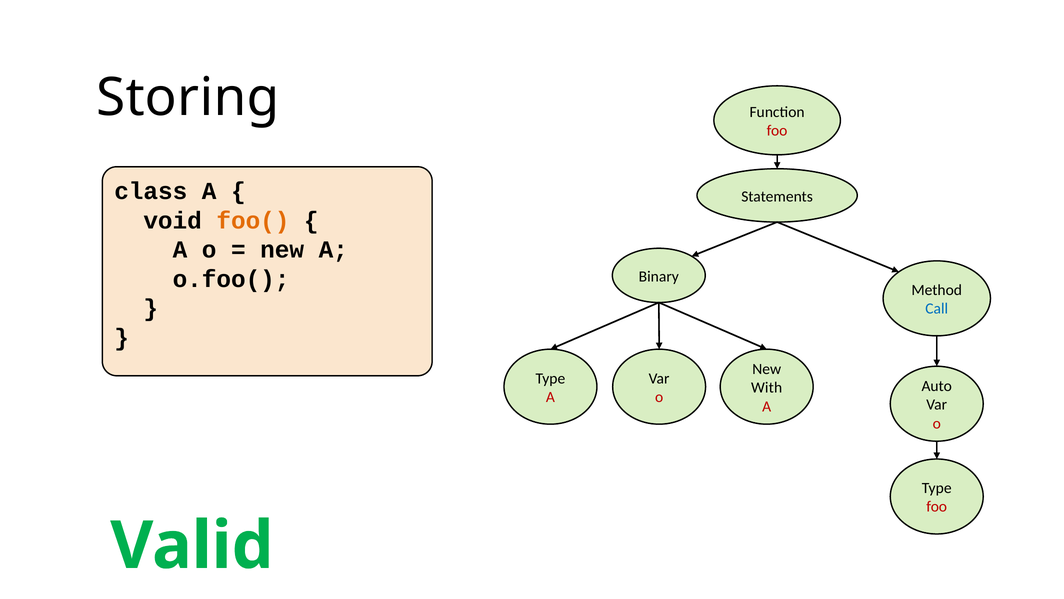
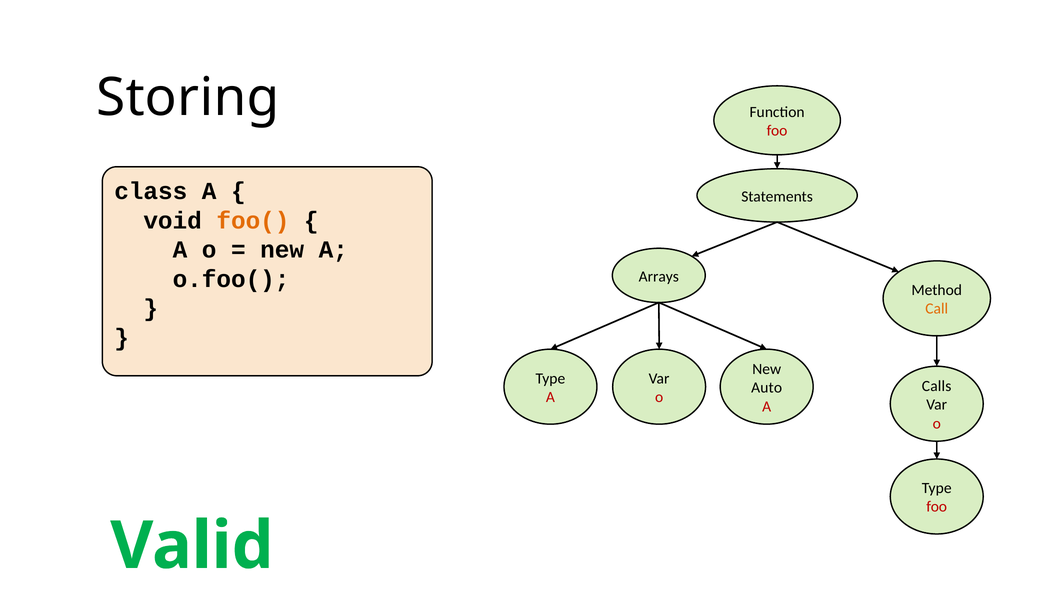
Binary: Binary -> Arrays
Call colour: blue -> orange
Auto: Auto -> Calls
With: With -> Auto
